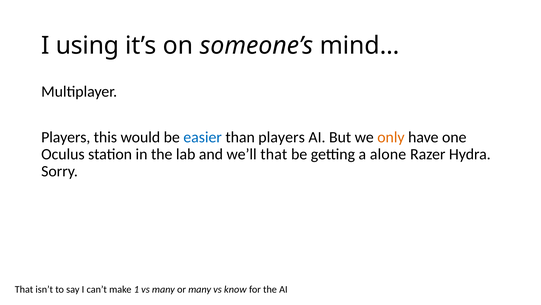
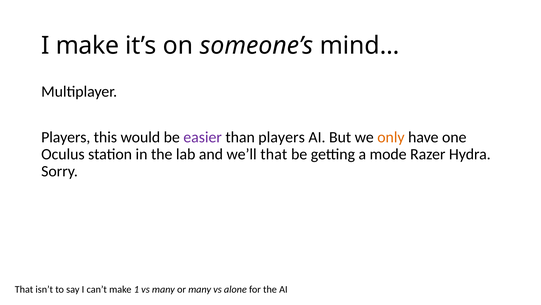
I using: using -> make
easier colour: blue -> purple
alone: alone -> mode
know: know -> alone
